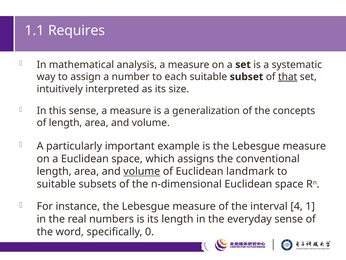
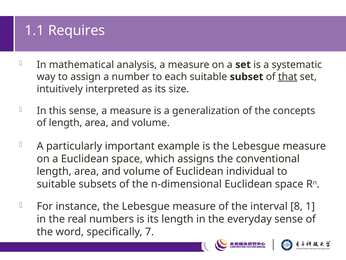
volume at (142, 171) underline: present -> none
landmark: landmark -> individual
4: 4 -> 8
0: 0 -> 7
